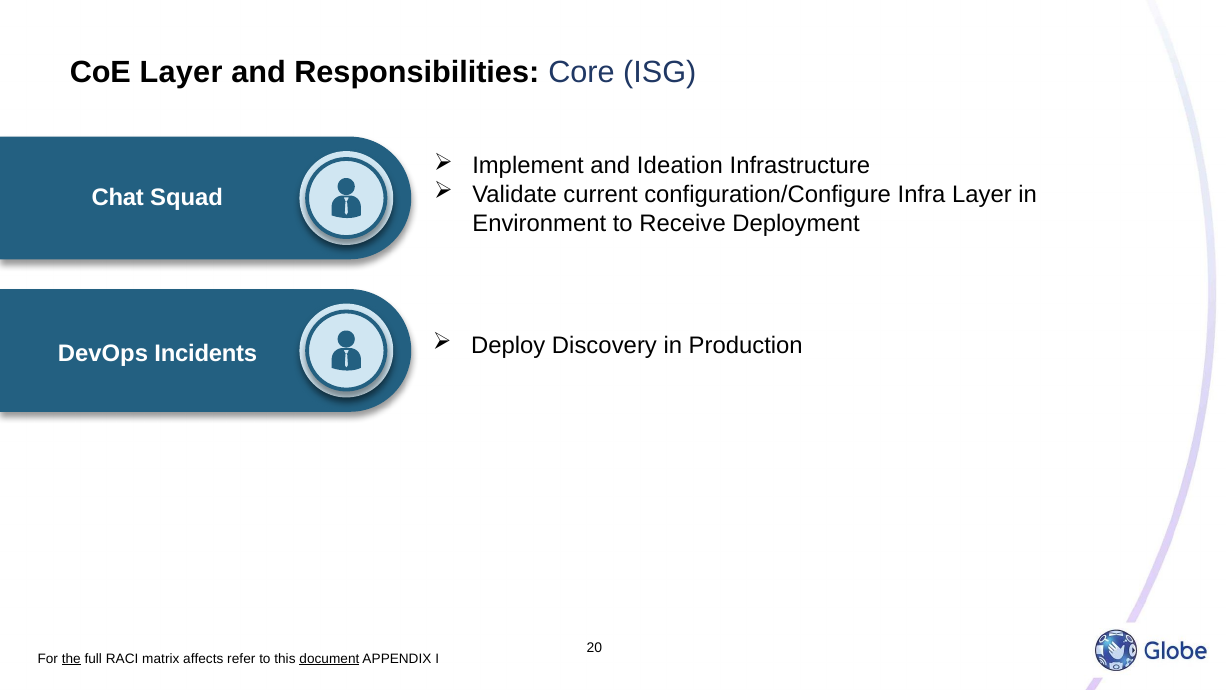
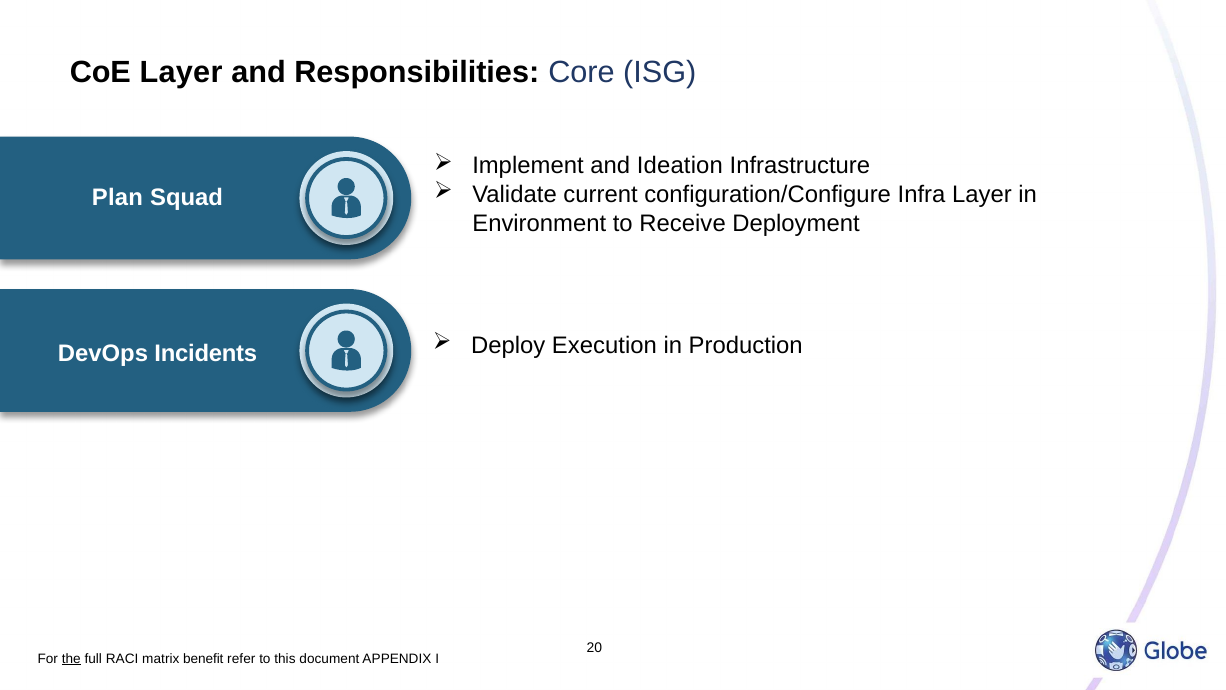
Chat: Chat -> Plan
Discovery: Discovery -> Execution
affects: affects -> benefit
document underline: present -> none
